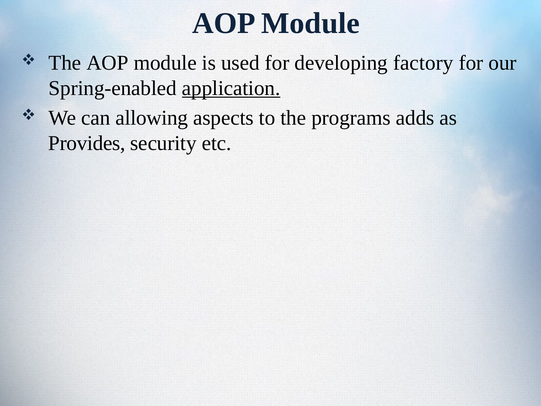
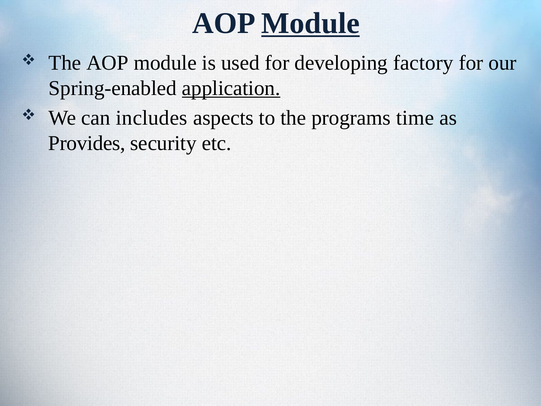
Module at (310, 23) underline: none -> present
allowing: allowing -> includes
adds: adds -> time
